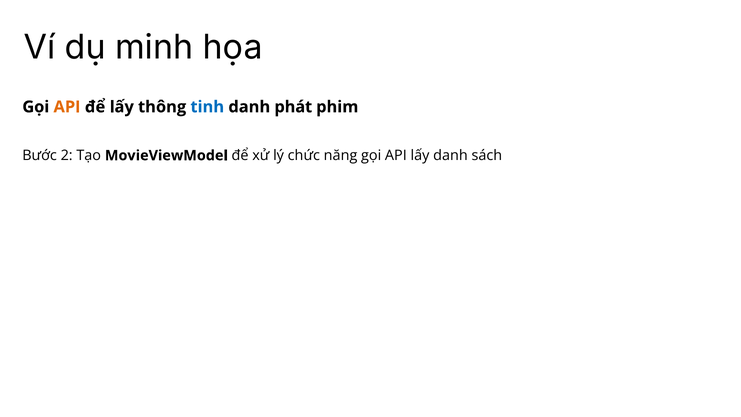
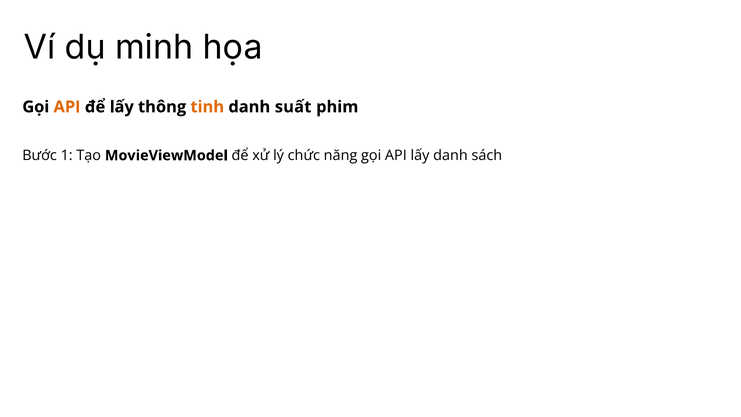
tinh colour: blue -> orange
phát: phát -> suất
2: 2 -> 1
